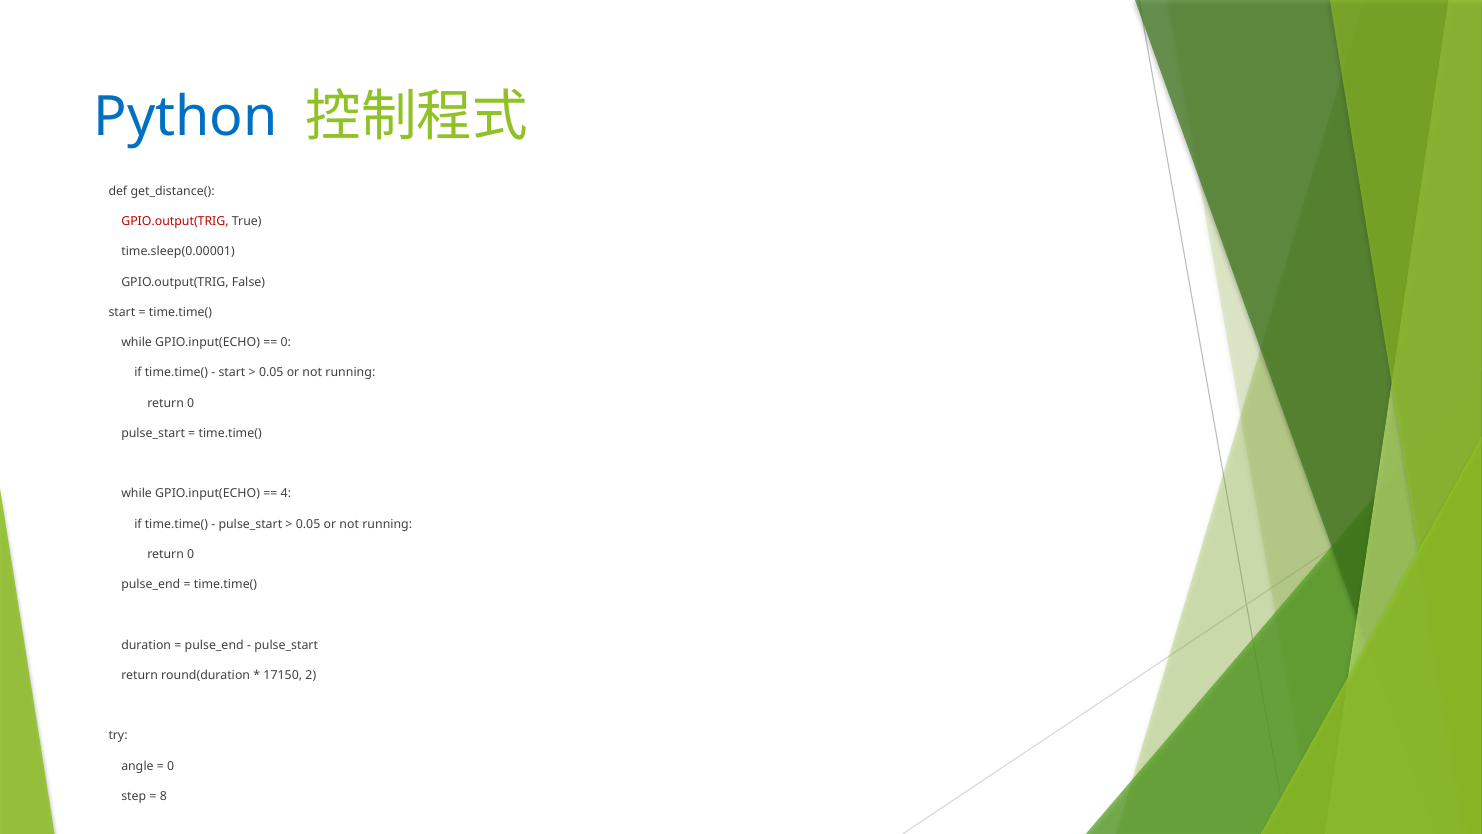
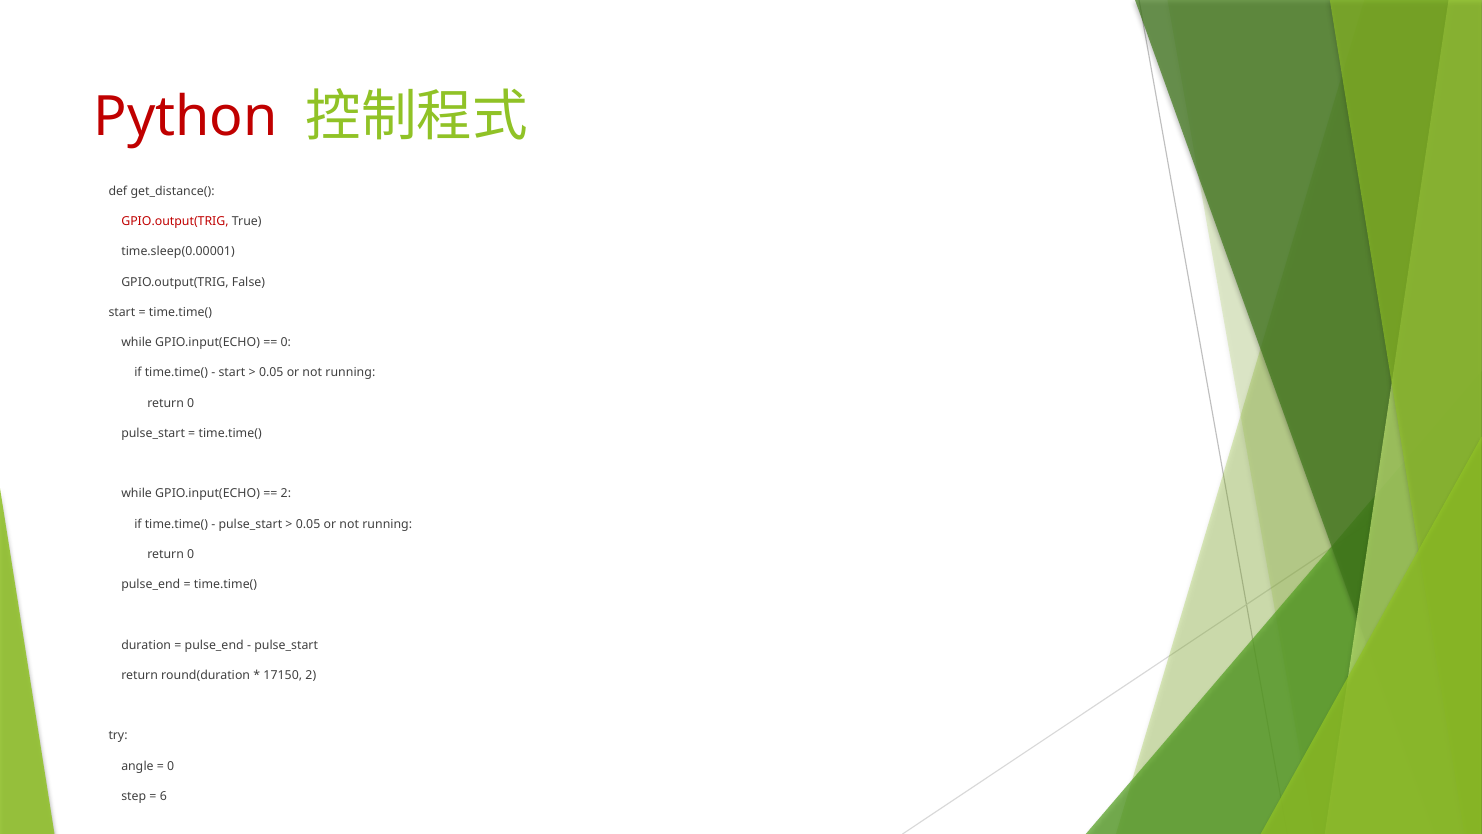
Python colour: blue -> red
4 at (286, 494): 4 -> 2
8: 8 -> 6
